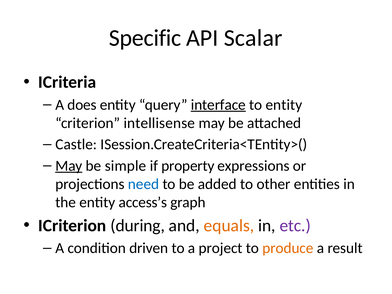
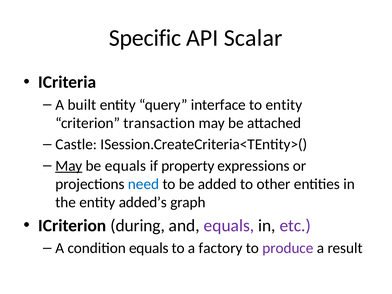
does: does -> built
interface underline: present -> none
intellisense: intellisense -> transaction
be simple: simple -> equals
access’s: access’s -> added’s
equals at (229, 226) colour: orange -> purple
condition driven: driven -> equals
project: project -> factory
produce colour: orange -> purple
